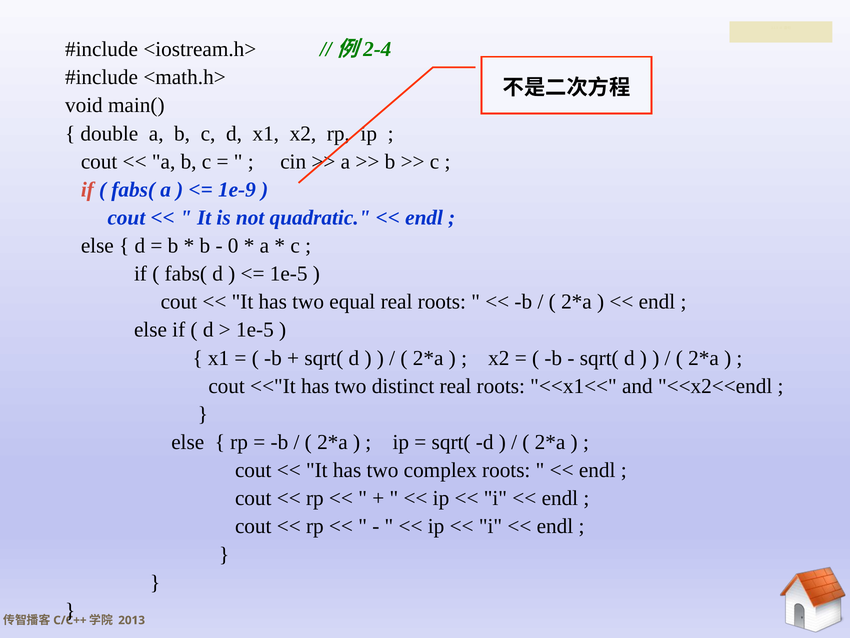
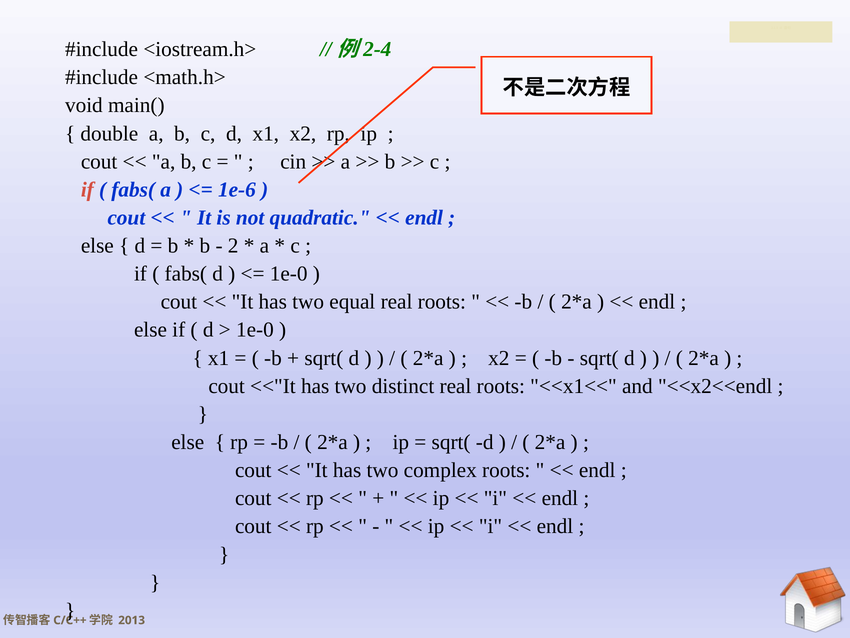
1e-9: 1e-9 -> 1e-6
0: 0 -> 2
1e-5 at (289, 274): 1e-5 -> 1e-0
1e-5 at (255, 330): 1e-5 -> 1e-0
